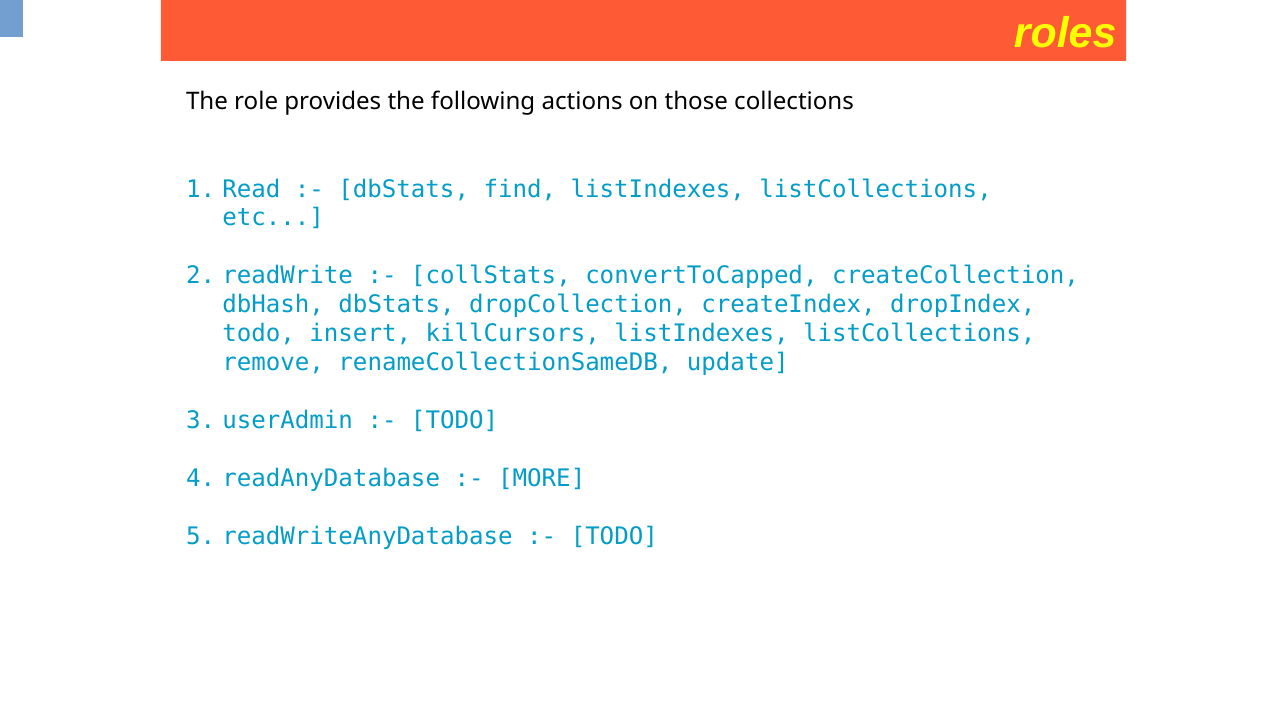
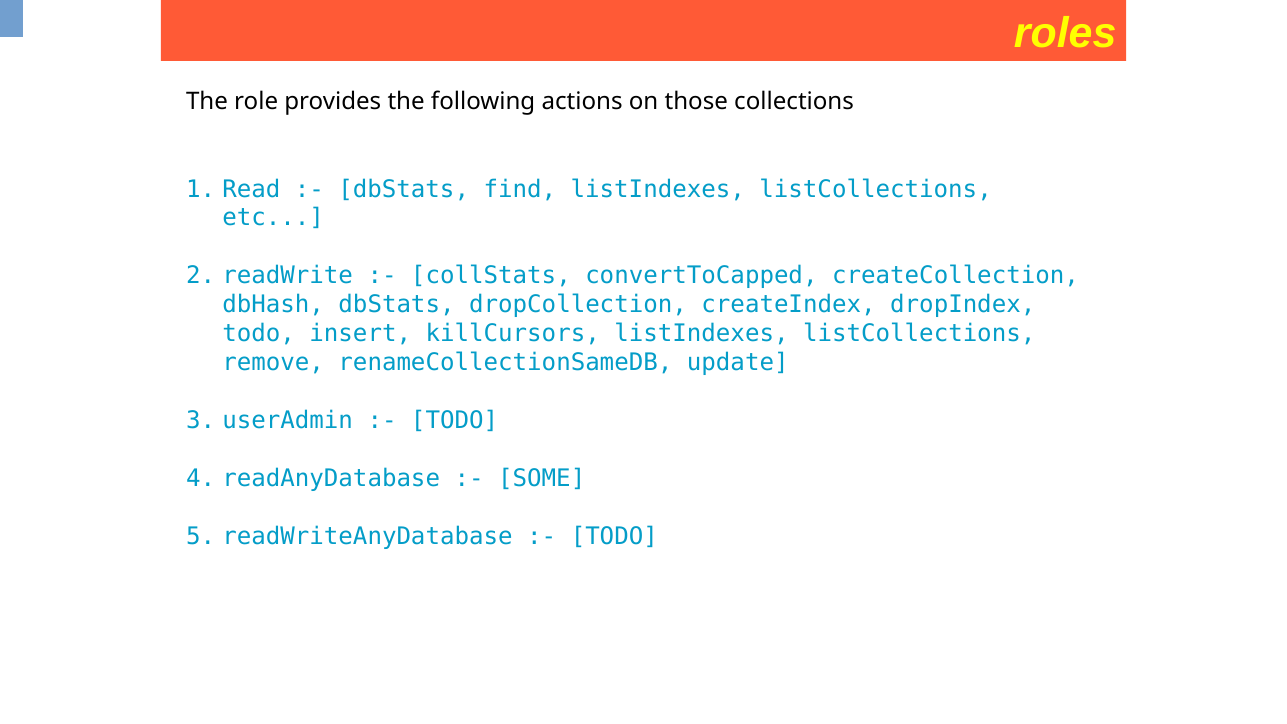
MORE: MORE -> SOME
